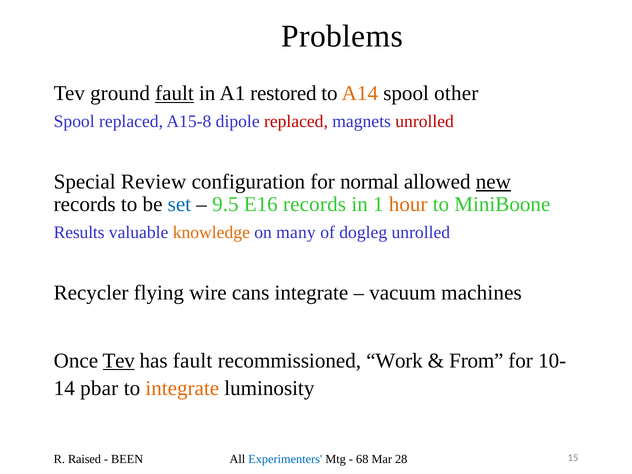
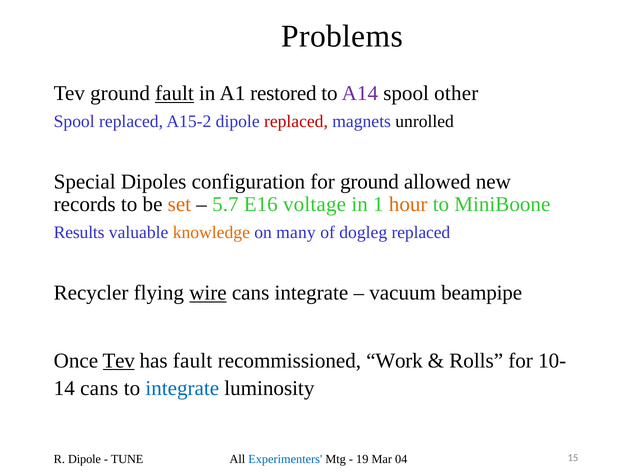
A14 colour: orange -> purple
A15-8: A15-8 -> A15-2
unrolled at (425, 121) colour: red -> black
Review: Review -> Dipoles
for normal: normal -> ground
new underline: present -> none
set colour: blue -> orange
9.5: 9.5 -> 5.7
E16 records: records -> voltage
dogleg unrolled: unrolled -> replaced
wire underline: none -> present
machines: machines -> beampipe
From: From -> Rolls
14 pbar: pbar -> cans
integrate at (182, 388) colour: orange -> blue
R Raised: Raised -> Dipole
BEEN: BEEN -> TUNE
68: 68 -> 19
28: 28 -> 04
